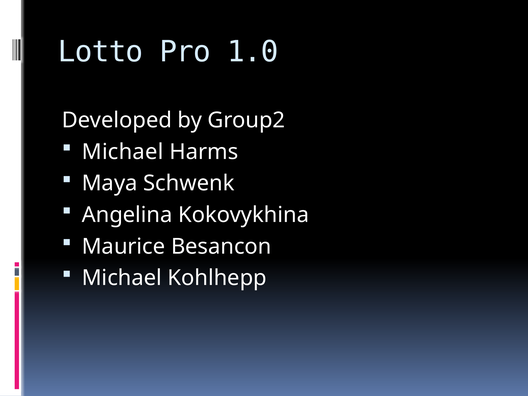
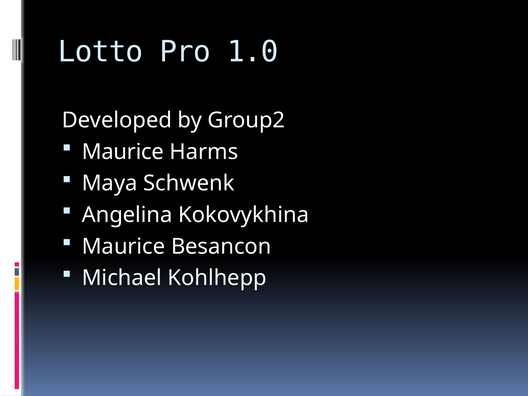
Michael at (123, 152): Michael -> Maurice
